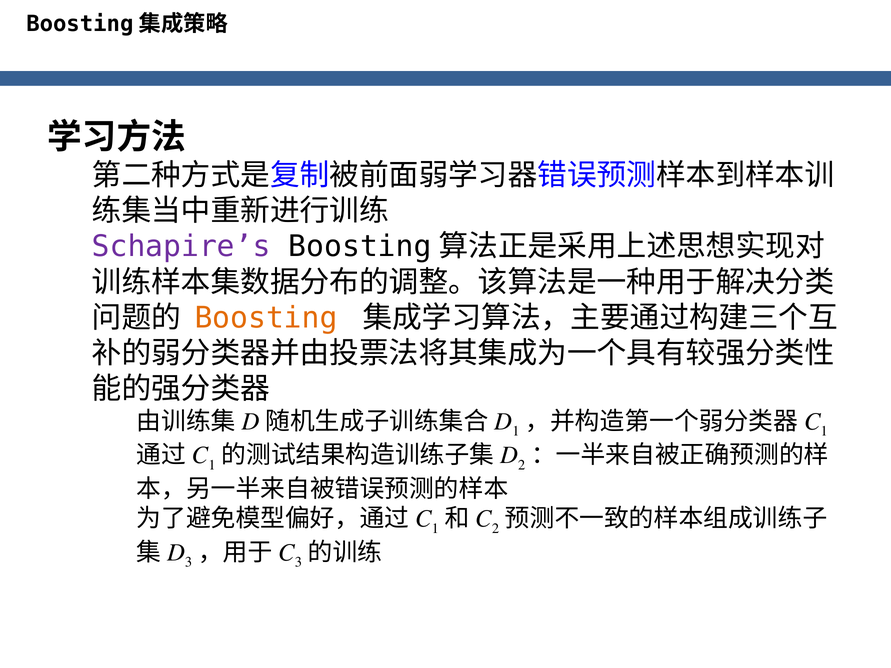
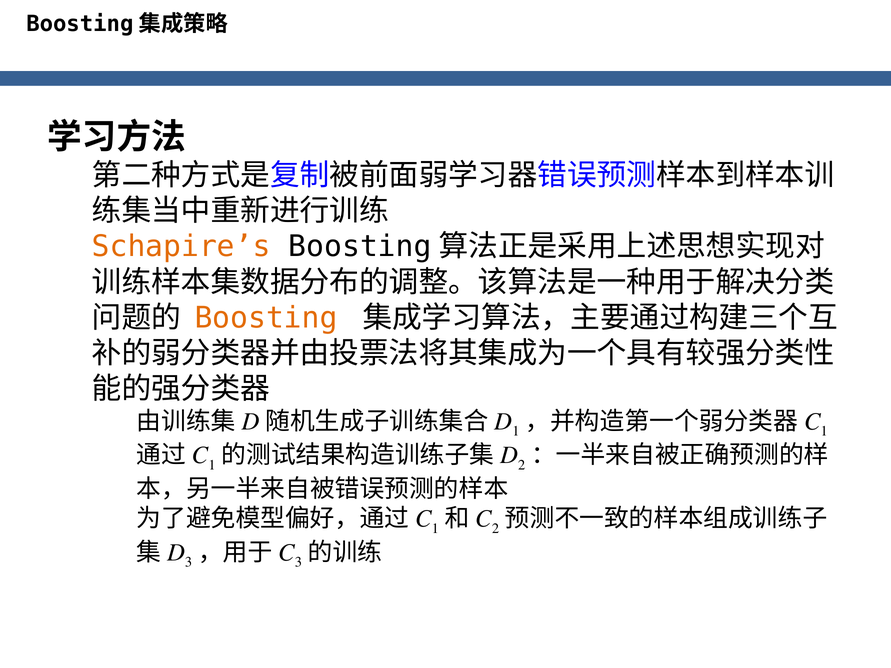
Schapire’s colour: purple -> orange
